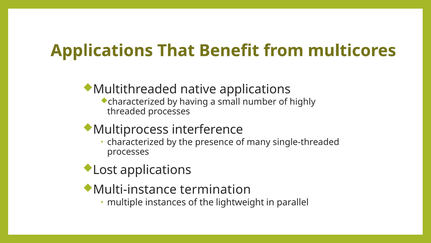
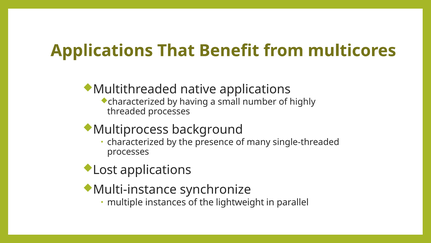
interference: interference -> background
termination: termination -> synchronize
